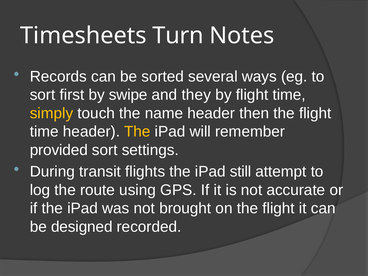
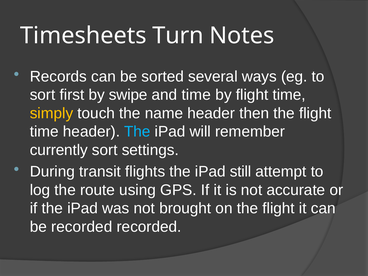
and they: they -> time
The at (137, 132) colour: yellow -> light blue
provided: provided -> currently
be designed: designed -> recorded
